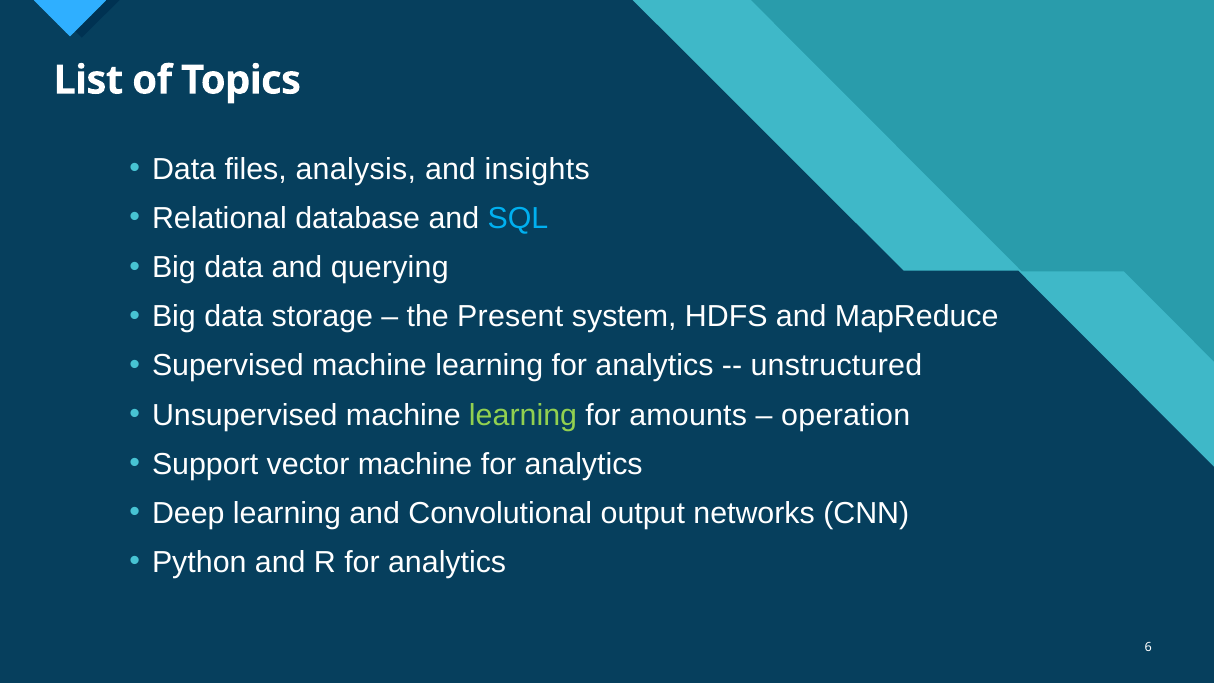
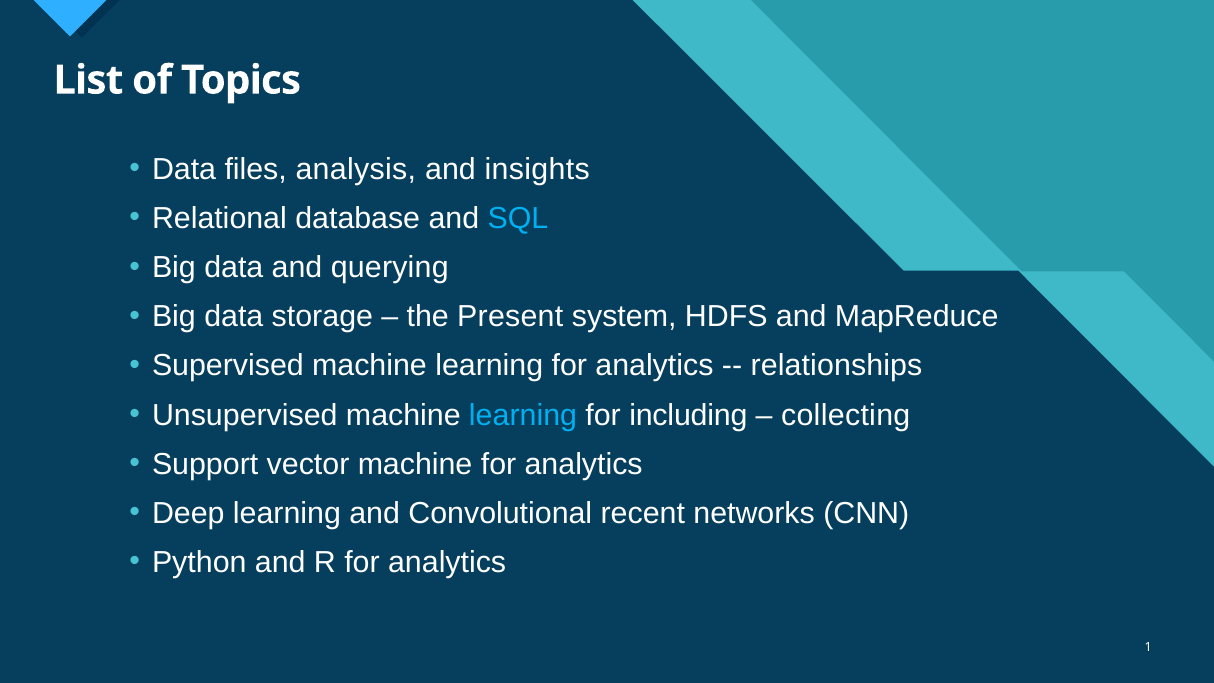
unstructured: unstructured -> relationships
learning at (523, 415) colour: light green -> light blue
amounts: amounts -> including
operation: operation -> collecting
output: output -> recent
6: 6 -> 1
